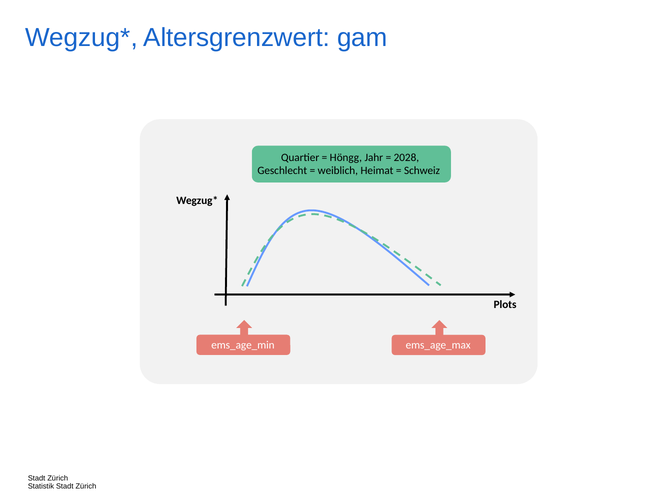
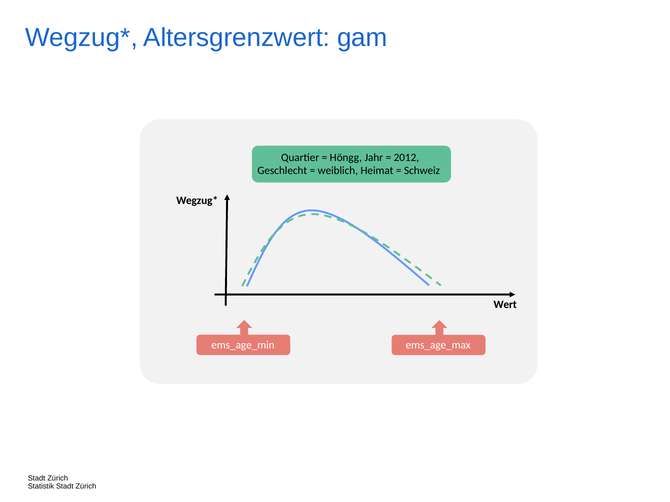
2028: 2028 -> 2012
Plots: Plots -> Wert
